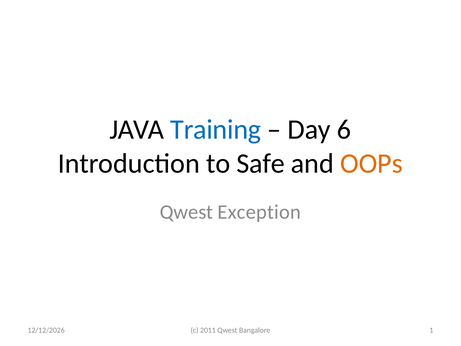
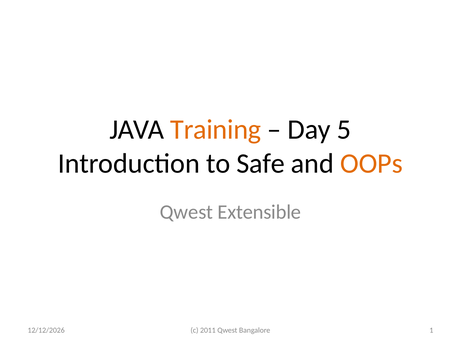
Training colour: blue -> orange
6: 6 -> 5
Exception: Exception -> Extensible
